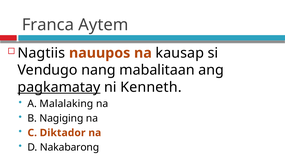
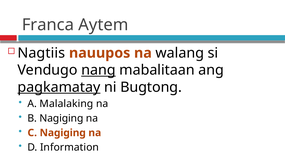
kausap: kausap -> walang
nang underline: none -> present
Kenneth: Kenneth -> Bugtong
C Diktador: Diktador -> Nagiging
Nakabarong: Nakabarong -> Information
